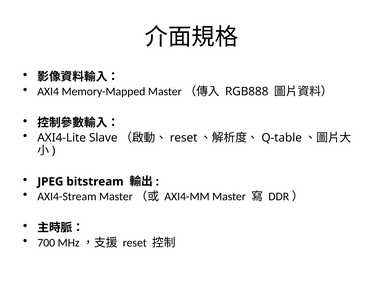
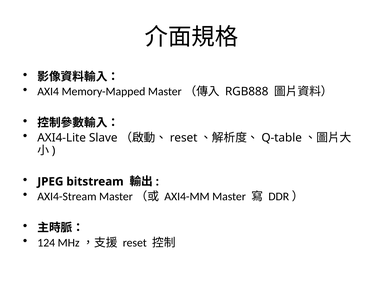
700: 700 -> 124
